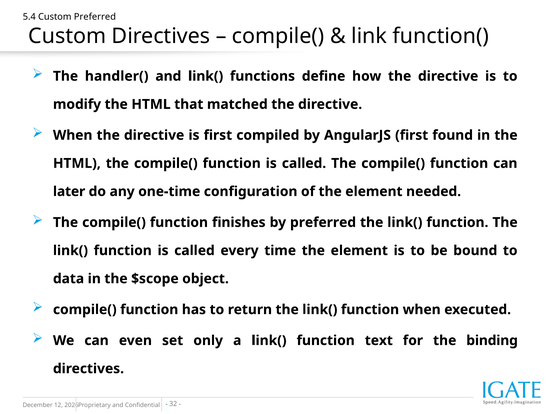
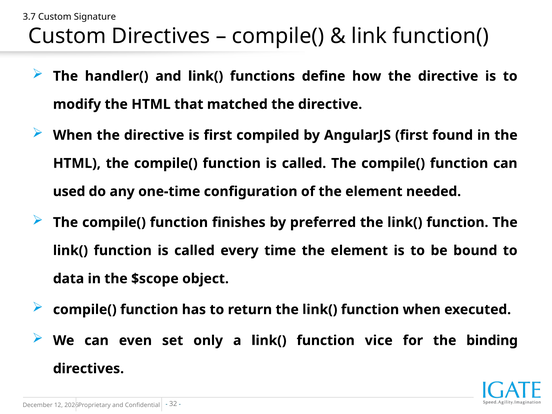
5.4: 5.4 -> 3.7
Custom Preferred: Preferred -> Signature
later: later -> used
text: text -> vice
